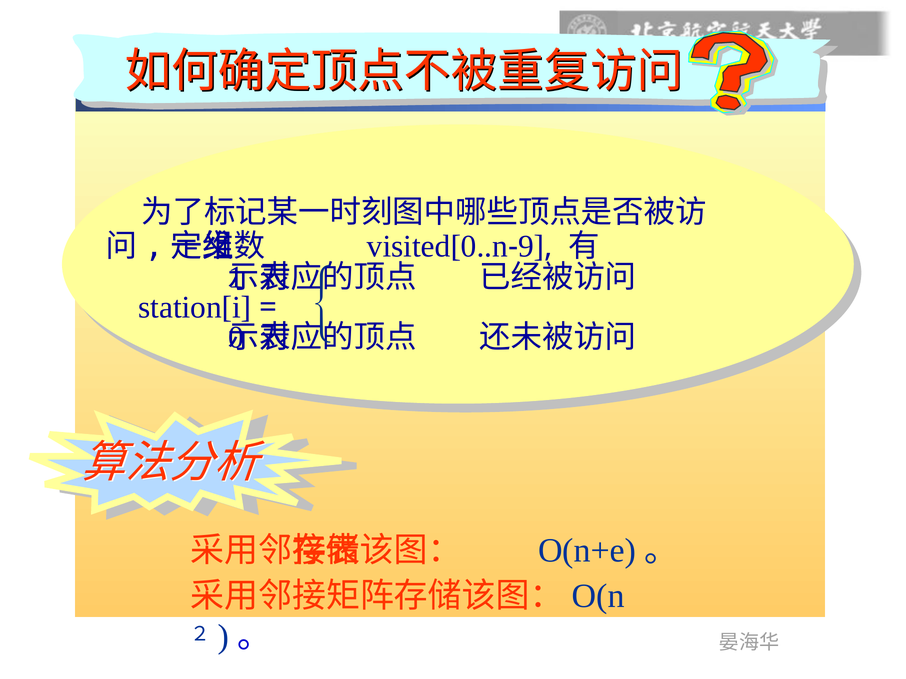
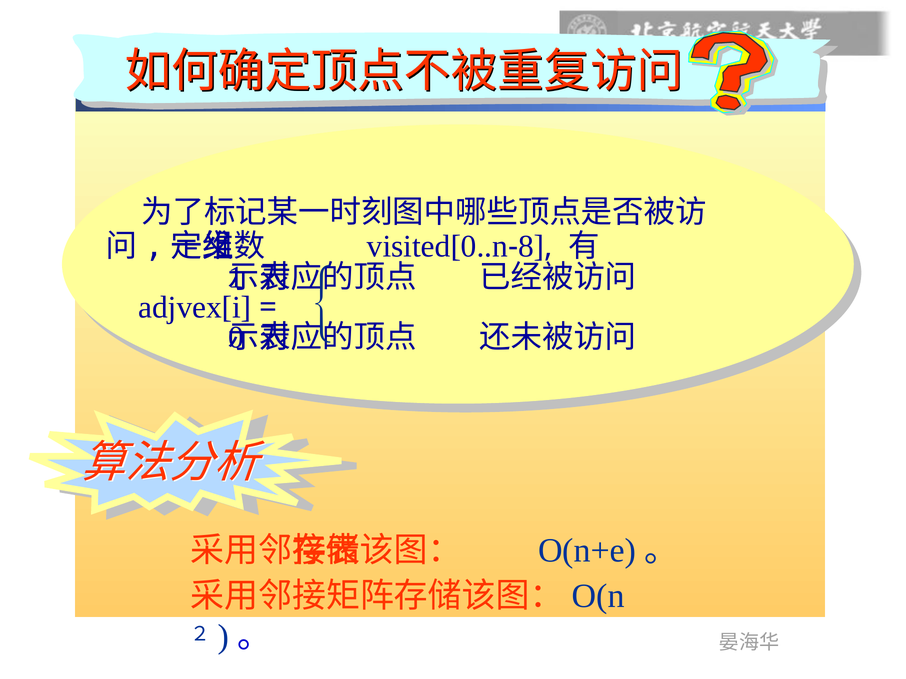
9: 9 -> 8
station[i: station[i -> adjvex[i
